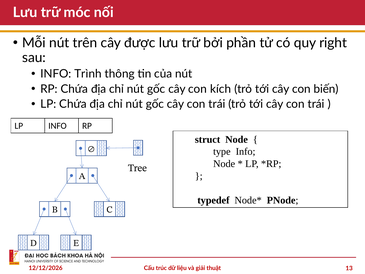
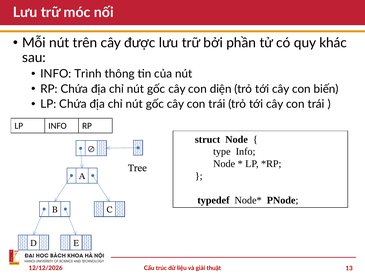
right: right -> khác
kích: kích -> diện
